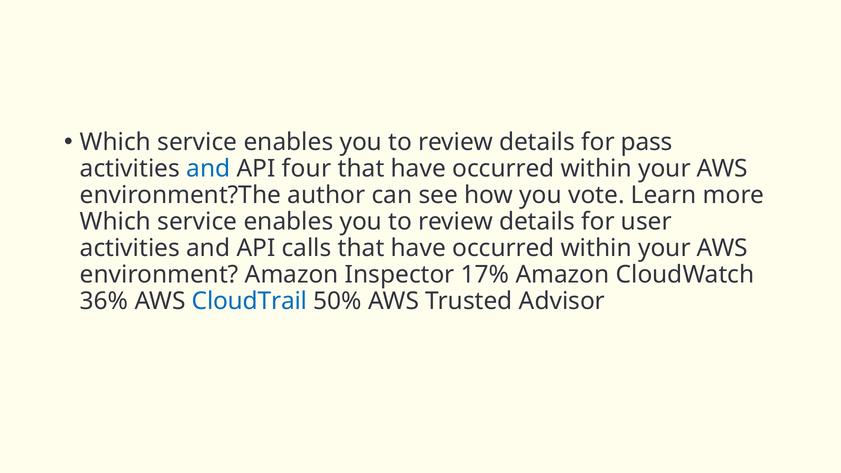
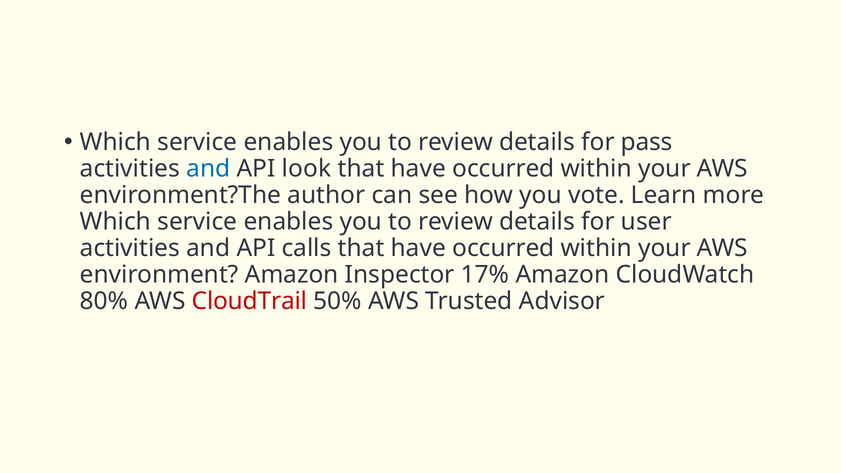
four: four -> look
36%: 36% -> 80%
CloudTrail colour: blue -> red
